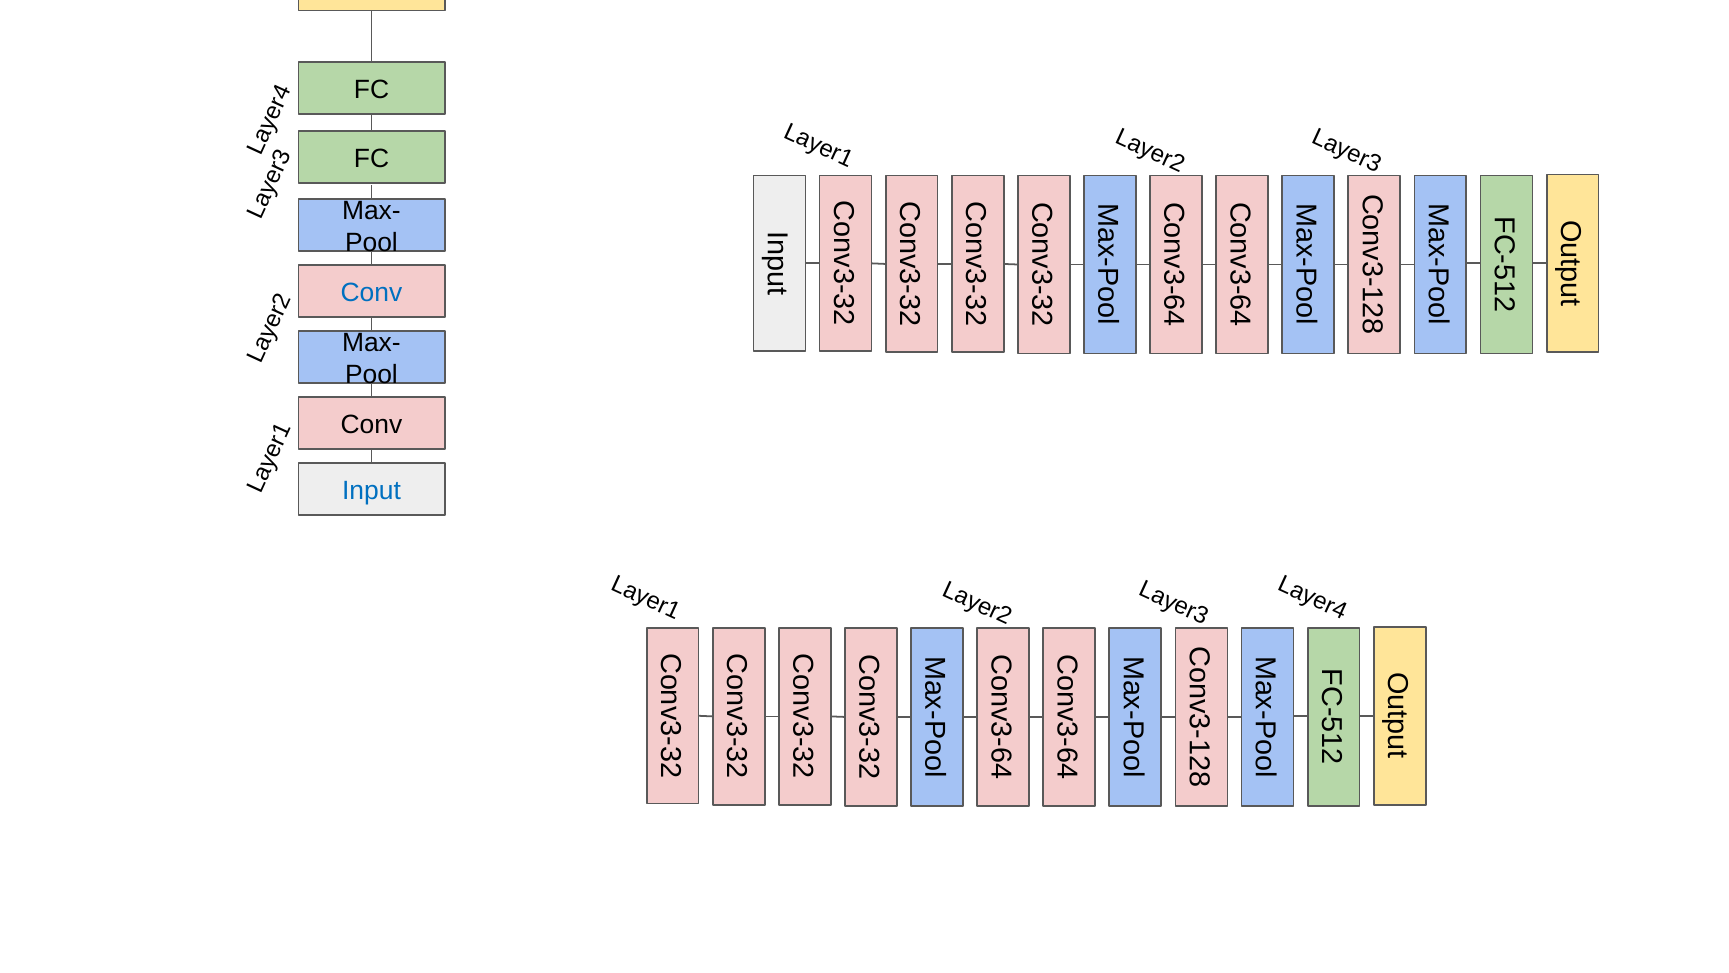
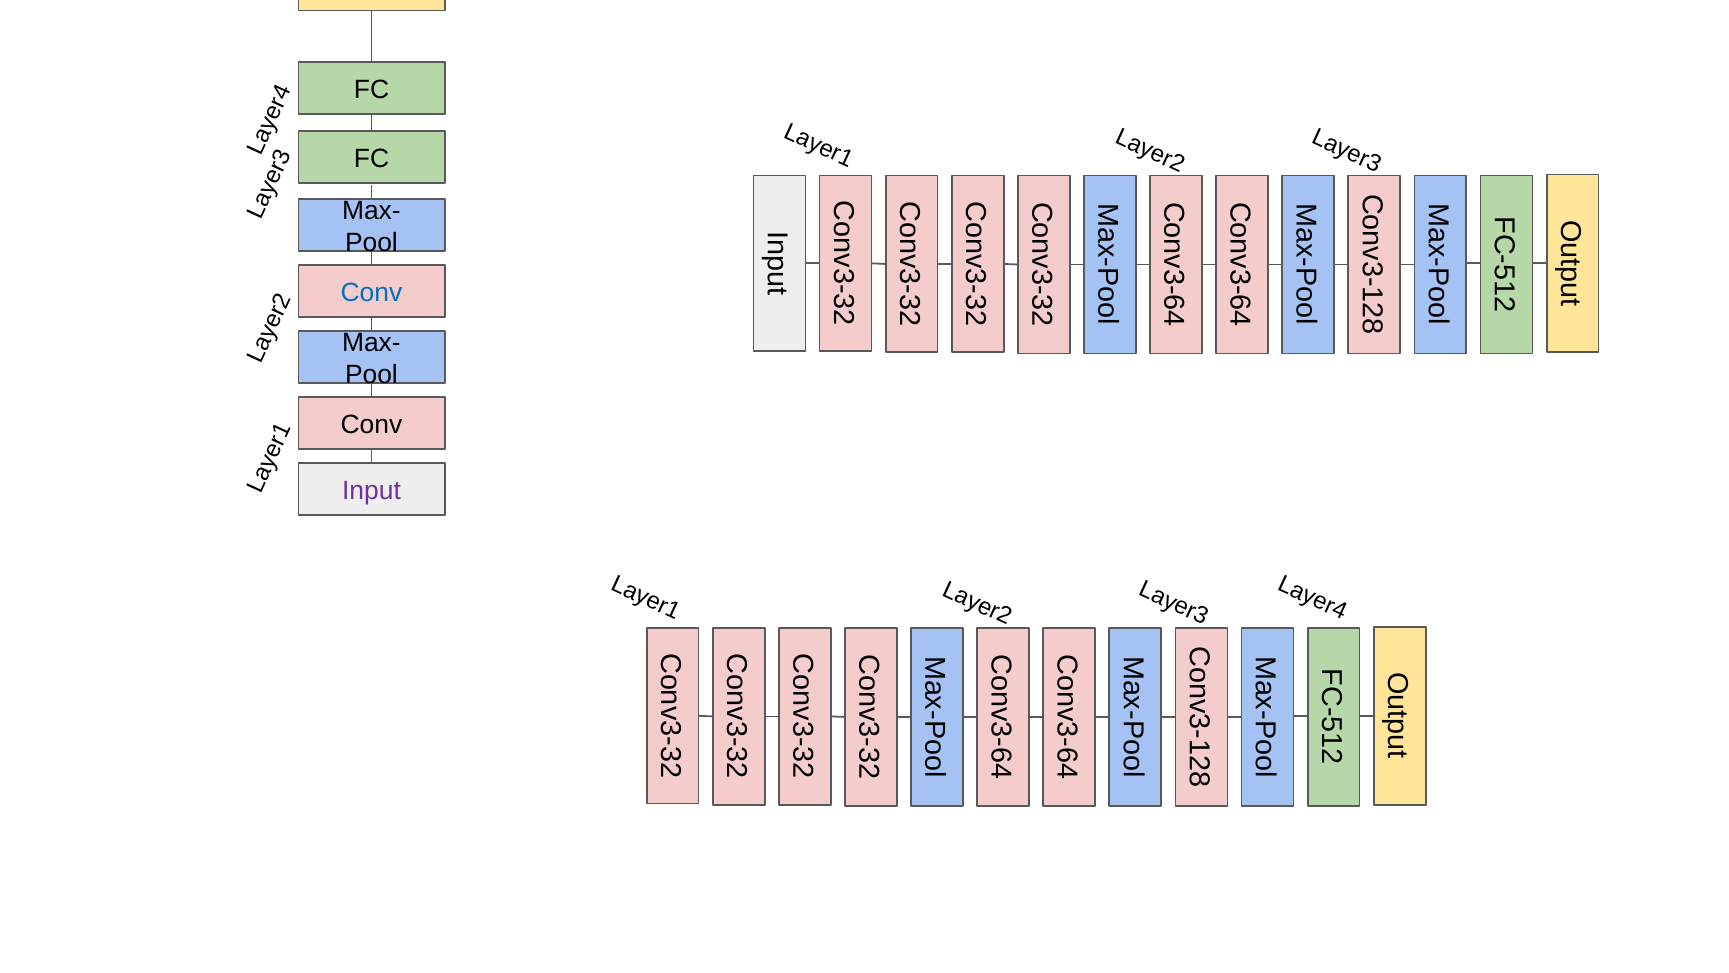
Input colour: blue -> purple
